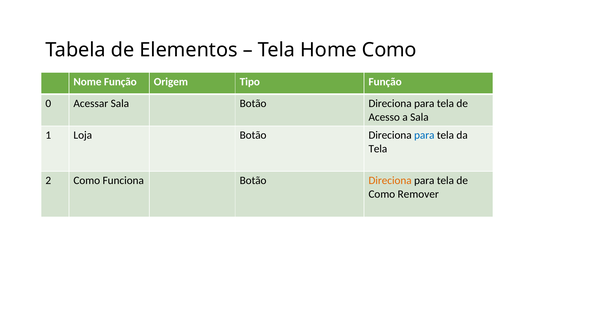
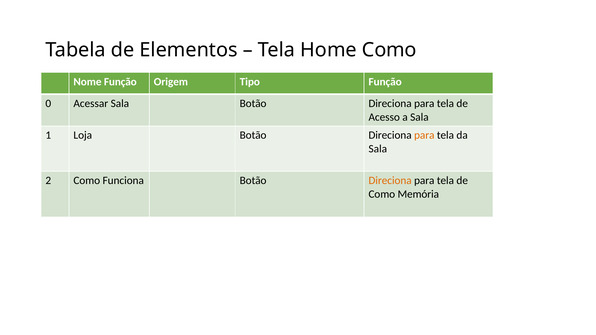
para at (424, 135) colour: blue -> orange
Tela at (378, 149): Tela -> Sala
Remover: Remover -> Memória
